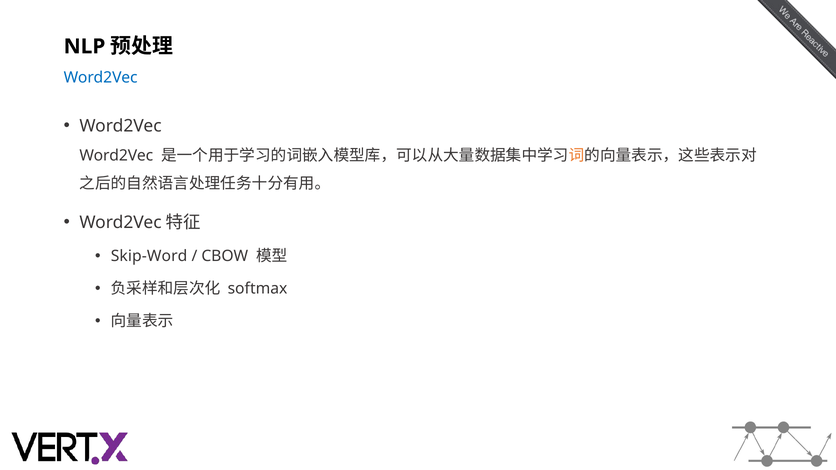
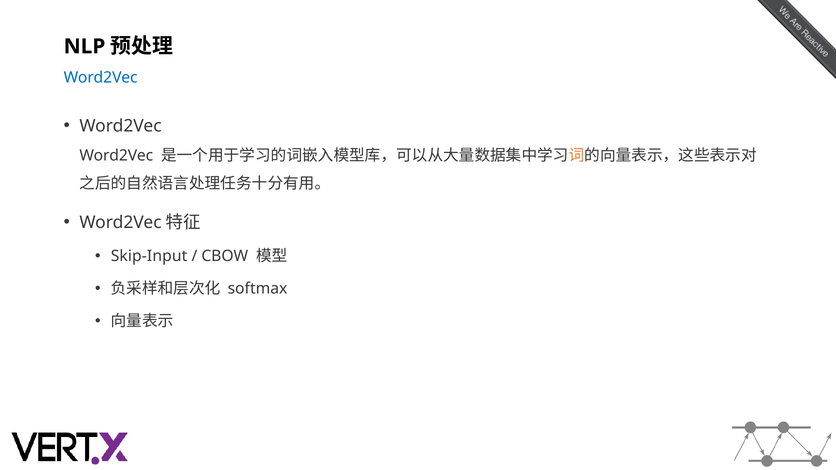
Skip-Word: Skip-Word -> Skip-Input
